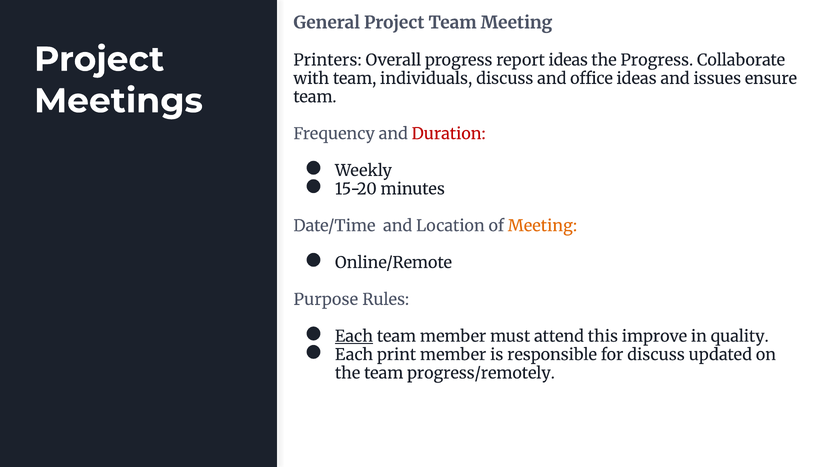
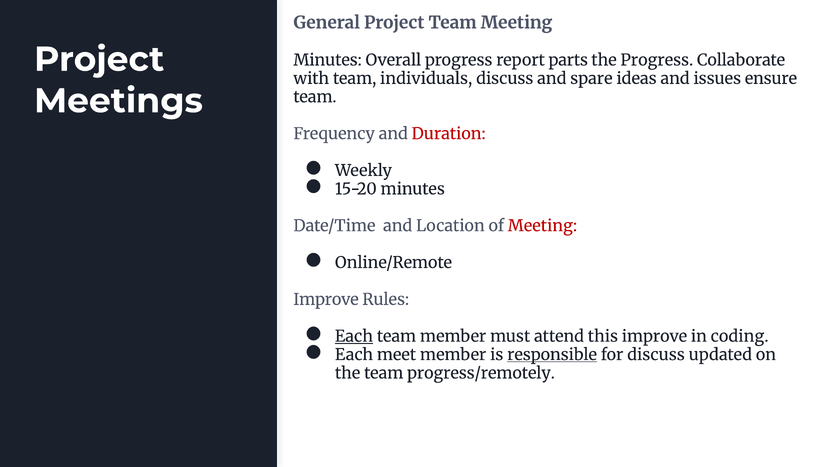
Printers at (327, 60): Printers -> Minutes
report ideas: ideas -> parts
office: office -> spare
Meeting at (542, 226) colour: orange -> red
Purpose at (326, 300): Purpose -> Improve
quality: quality -> coding
print: print -> meet
responsible underline: none -> present
